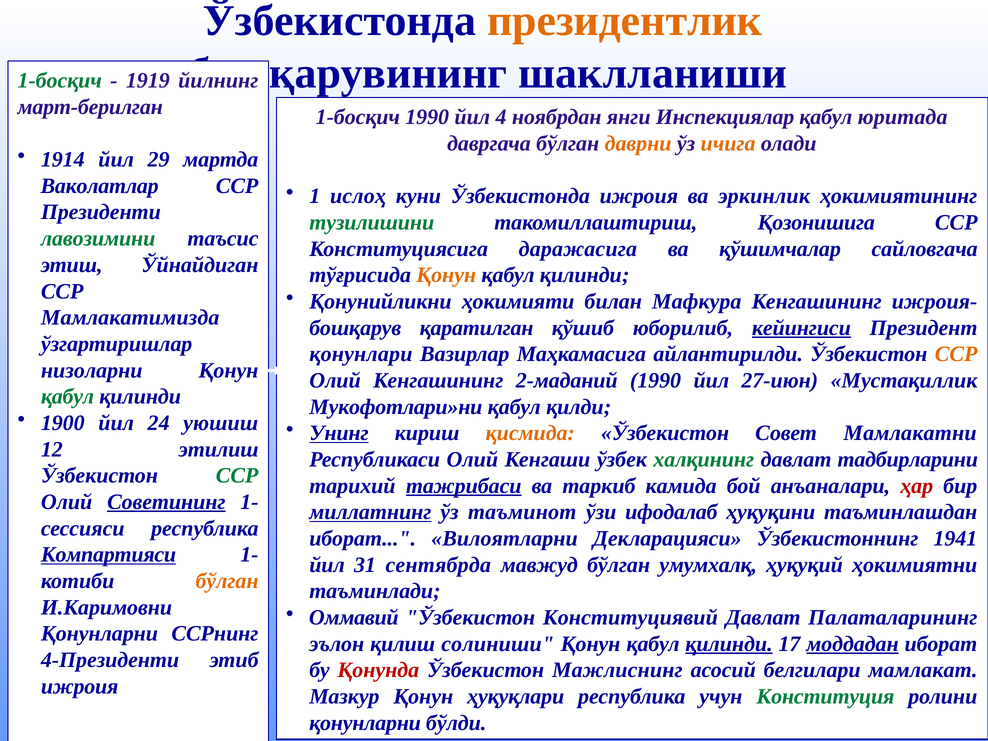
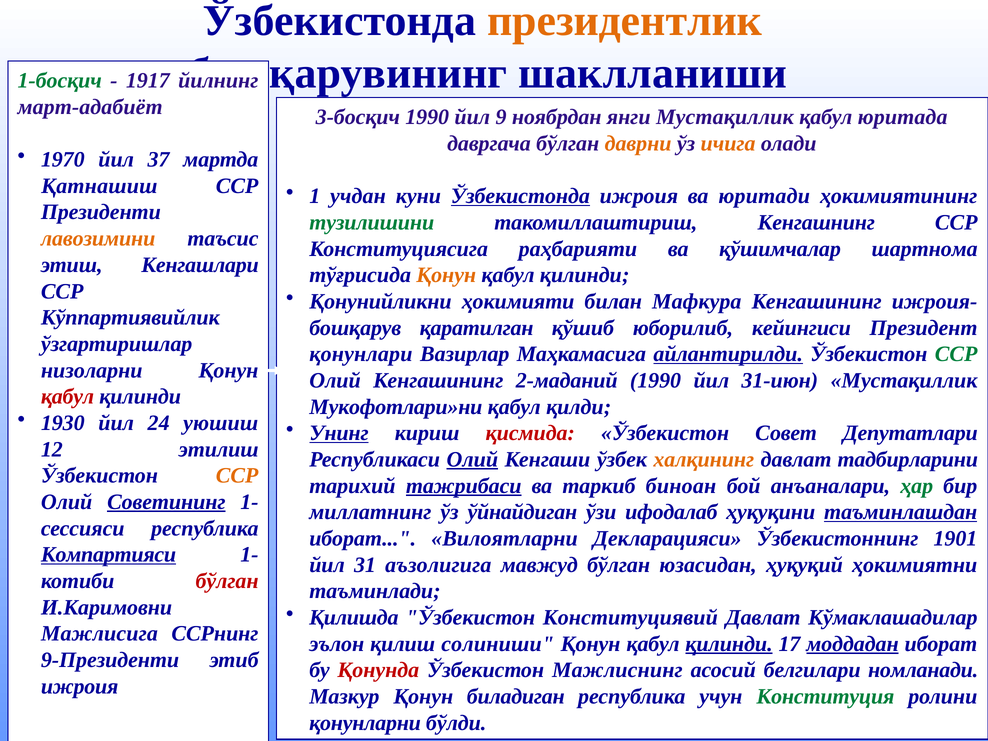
1919: 1919 -> 1917
март-берилган: март-берилган -> март-адабиёт
1-босқич at (358, 117): 1-босқич -> 3-босқич
4: 4 -> 9
янги Инспекциялар: Инспекциялар -> Мустақиллик
1914: 1914 -> 1970
29: 29 -> 37
Ваколатлар: Ваколатлар -> Қатнашиш
ислоҳ: ислоҳ -> учдан
Ўзбекистонда at (520, 196) underline: none -> present
эркинлик: эркинлик -> юритади
Қозонишига: Қозонишига -> Кенгашнинг
лавозимини colour: green -> orange
даражасига: даражасига -> раҳбарияти
сайловгача: сайловгача -> шартнома
Ўйнайдиган: Ўйнайдиган -> Кенгашлари
Мамлакатимизда: Мамлакатимизда -> Кўппартиявийлик
кейингиси underline: present -> none
айлантирилди underline: none -> present
ССР at (956, 354) colour: orange -> green
27-июн: 27-июн -> 31-июн
қабул at (67, 397) colour: green -> red
1900: 1900 -> 1930
қисмида colour: orange -> red
Мамлакатни: Мамлакатни -> Депутатлари
Олий at (472, 459) underline: none -> present
халқининг colour: green -> orange
ССР at (237, 476) colour: green -> orange
камида: камида -> биноан
ҳар colour: red -> green
миллатнинг underline: present -> none
таъминот: таъминот -> ўйнайдиган
таъминлашдан underline: none -> present
1941: 1941 -> 1901
сентябрда: сентябрда -> аъзолигига
умумхалқ: умумхалқ -> юзасидан
бўлган at (227, 581) colour: orange -> red
Оммавий: Оммавий -> Қилишда
Палаталарининг: Палаталарининг -> Кўмаклашадилар
Қонунларни at (99, 634): Қонунларни -> Мажлисига
4-Президенти: 4-Президенти -> 9-Президенти
мамлакат: мамлакат -> номланади
ҳуқуқлари: ҳуқуқлари -> биладиган
